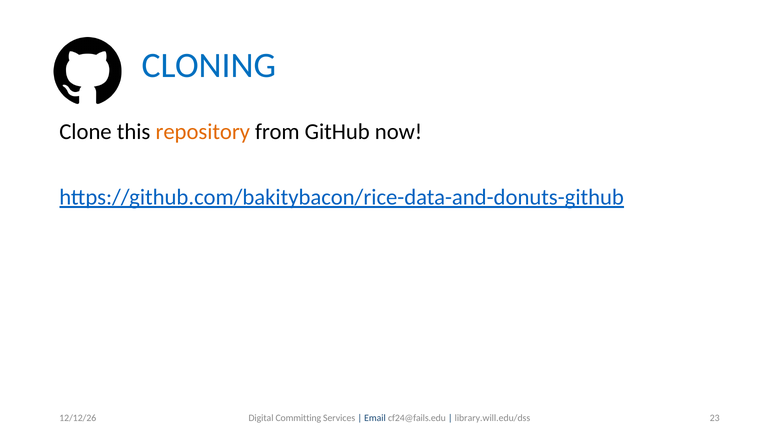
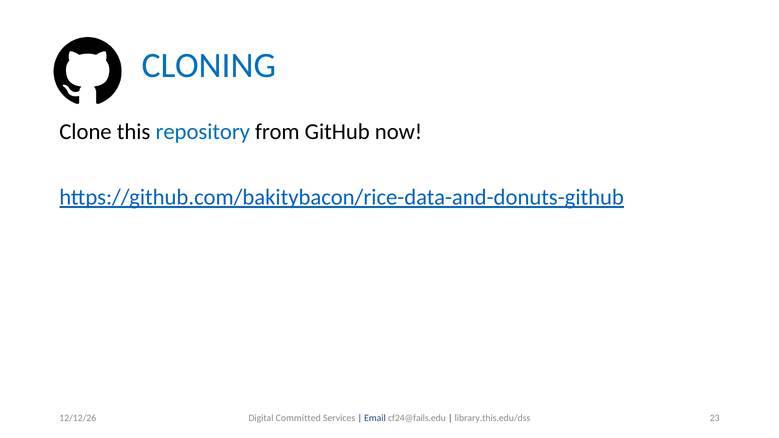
repository colour: orange -> blue
Committing: Committing -> Committed
library.will.edu/dss: library.will.edu/dss -> library.this.edu/dss
